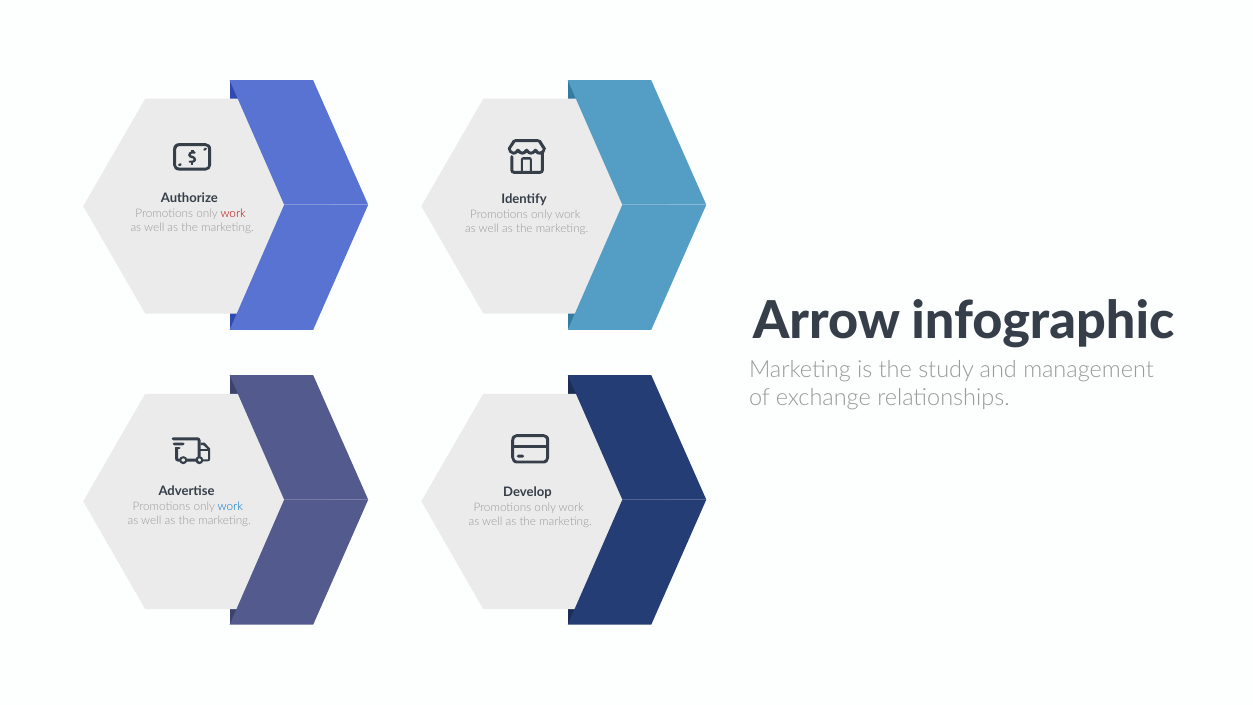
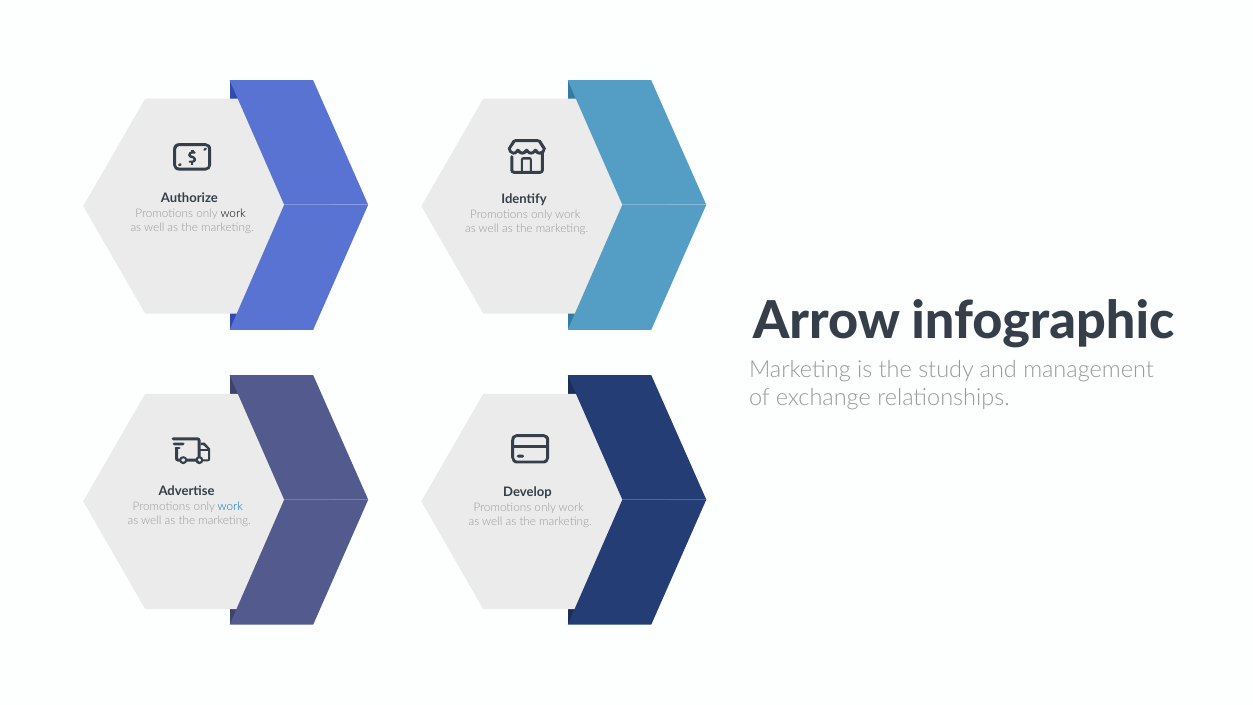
work at (233, 213) colour: red -> black
